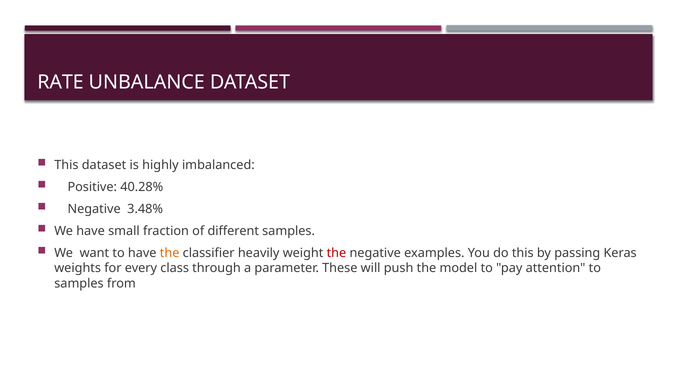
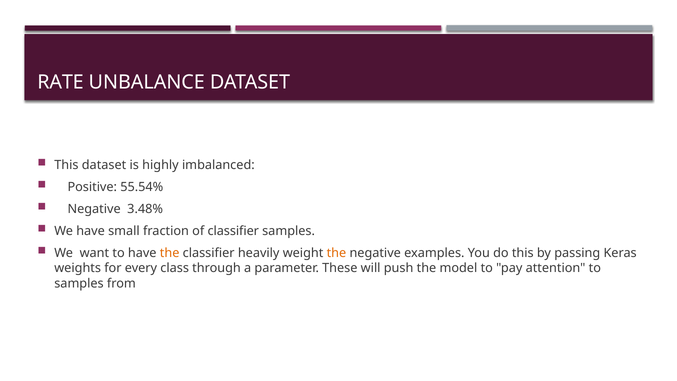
40.28%: 40.28% -> 55.54%
of different: different -> classifier
the at (336, 253) colour: red -> orange
